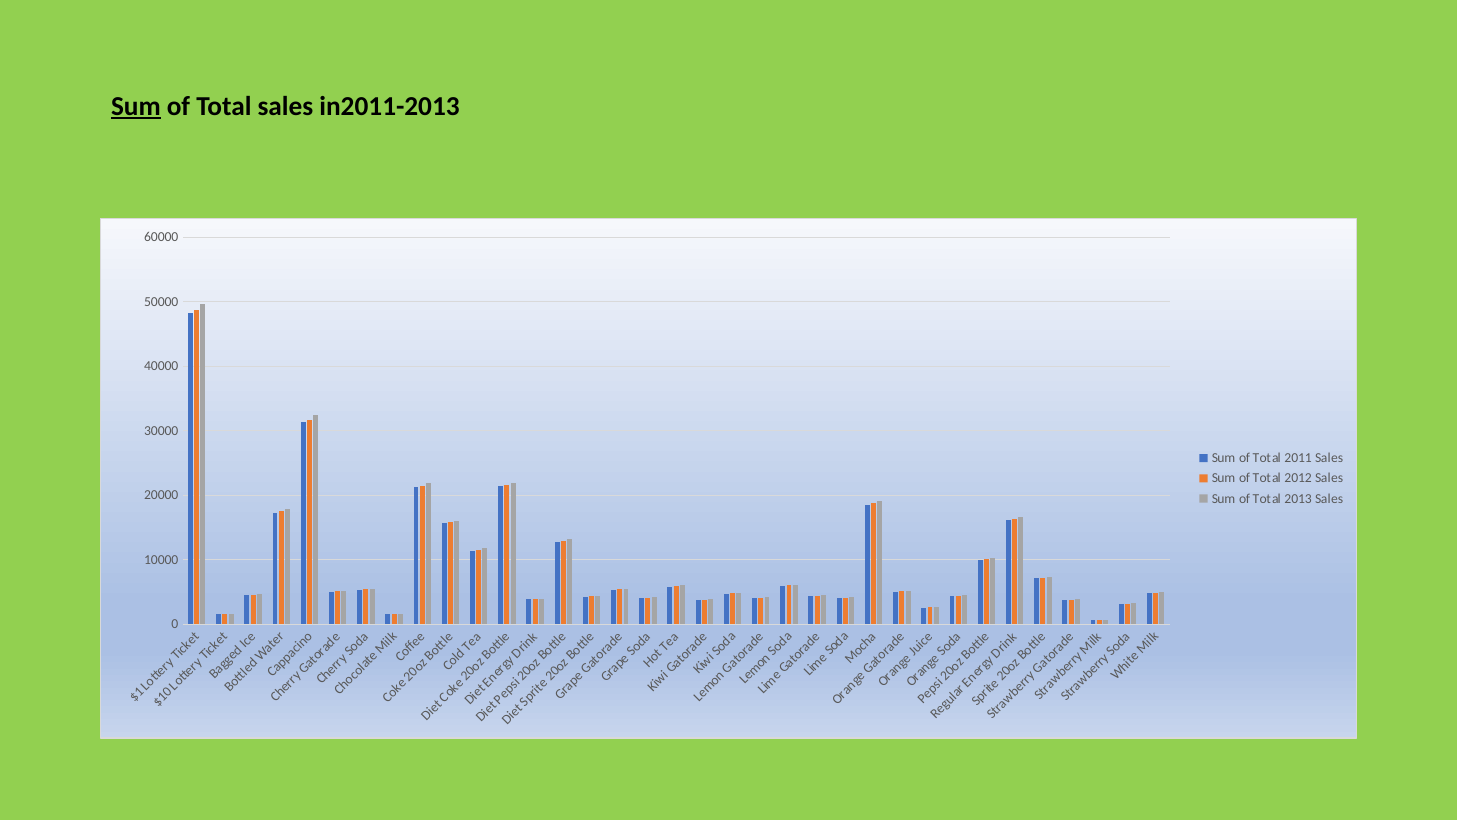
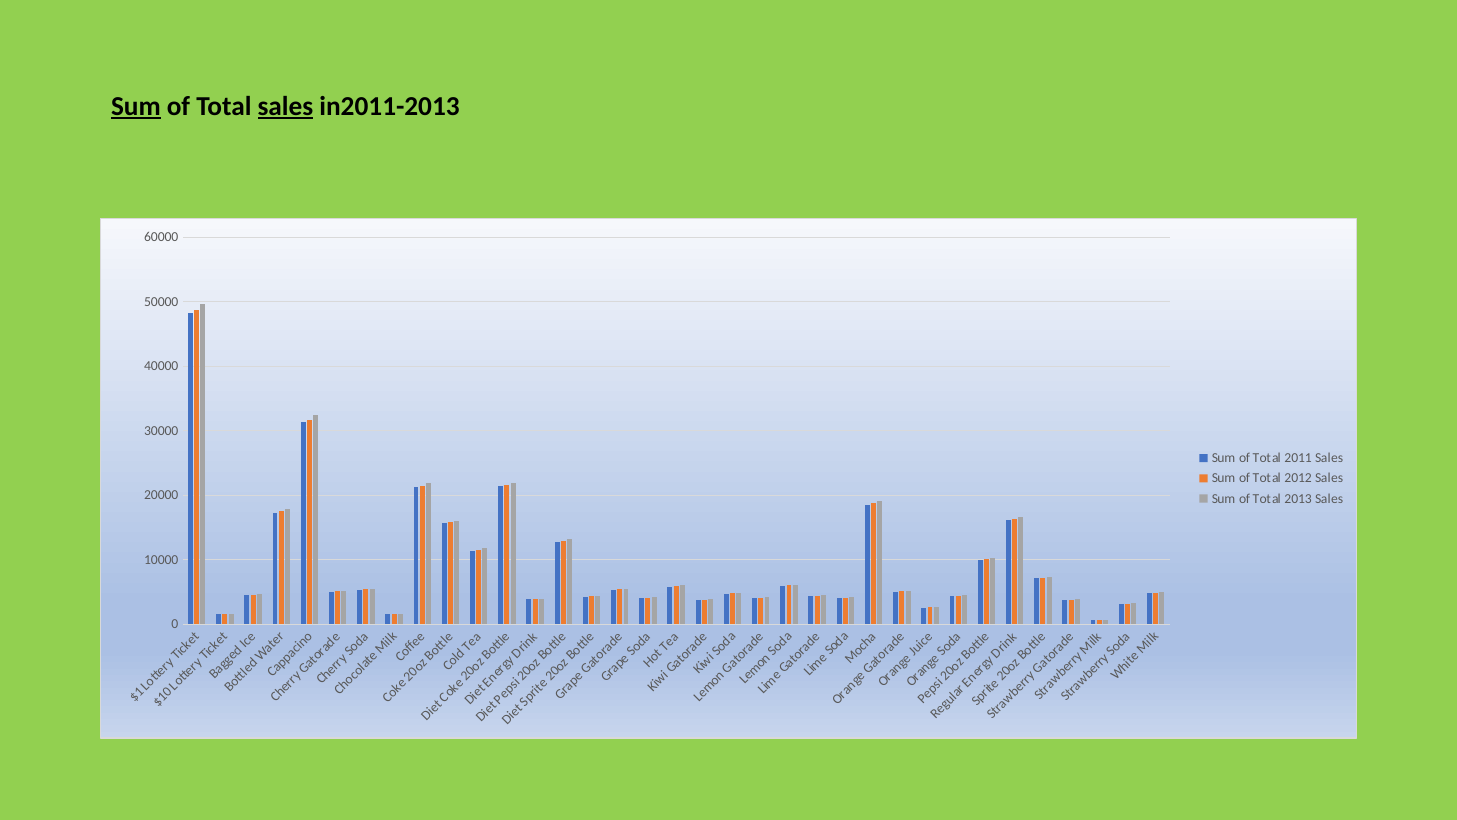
sales at (285, 106) underline: none -> present
